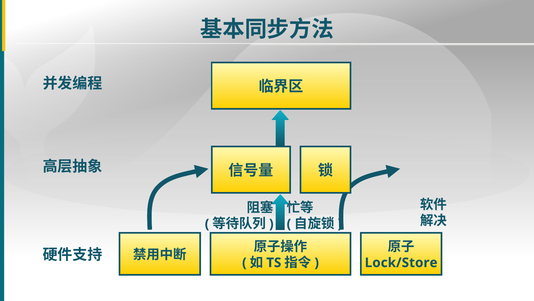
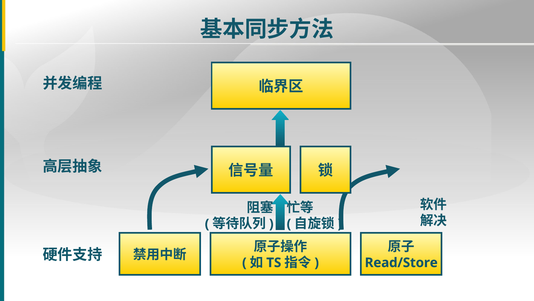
Lock/Store: Lock/Store -> Read/Store
